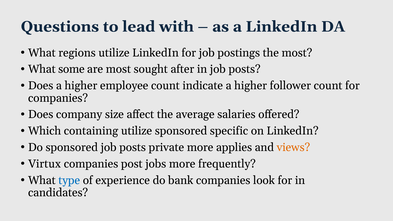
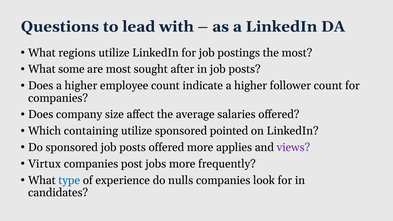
specific: specific -> pointed
posts private: private -> offered
views colour: orange -> purple
bank: bank -> nulls
